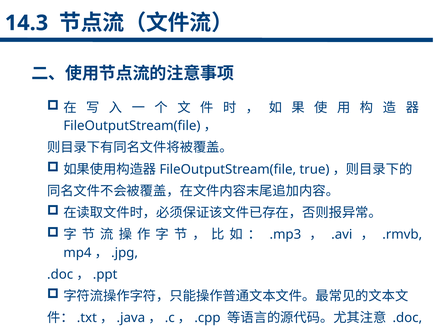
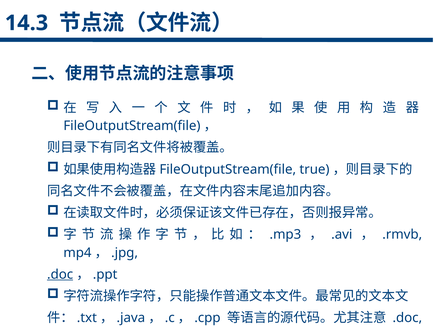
.doc at (60, 275) underline: none -> present
